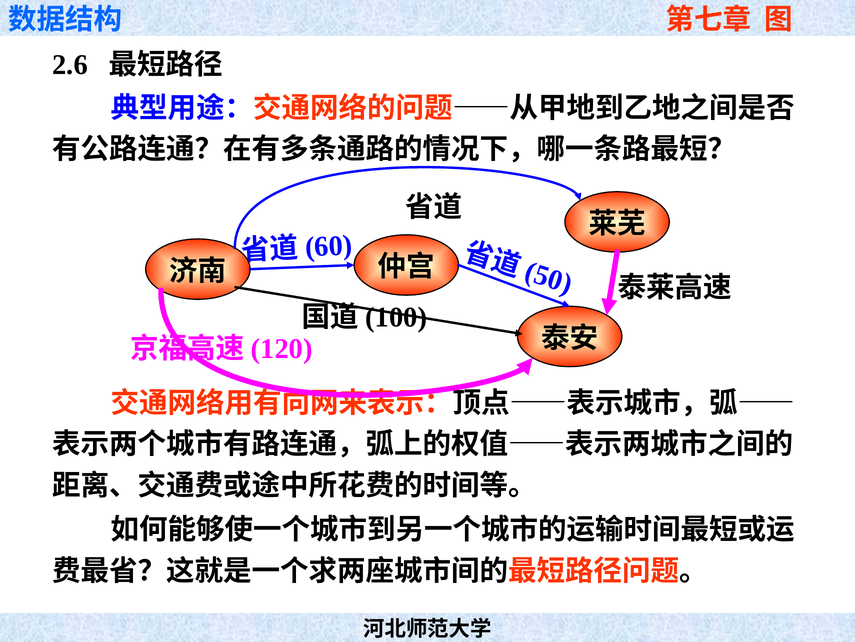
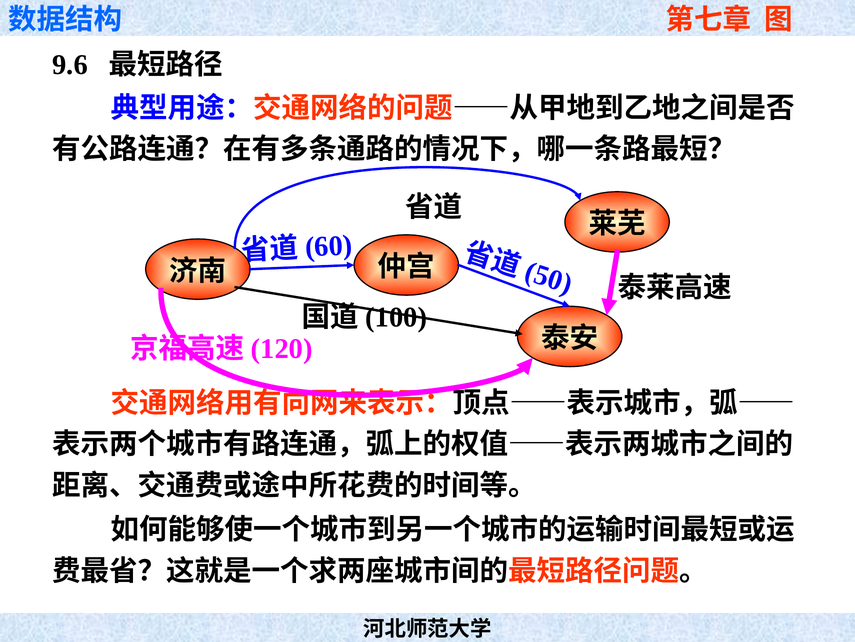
2.6: 2.6 -> 9.6
